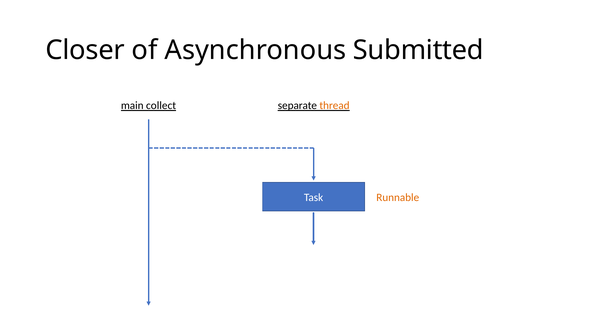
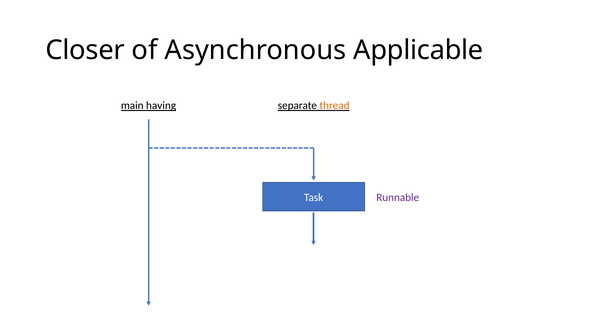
Submitted: Submitted -> Applicable
collect: collect -> having
Runnable colour: orange -> purple
